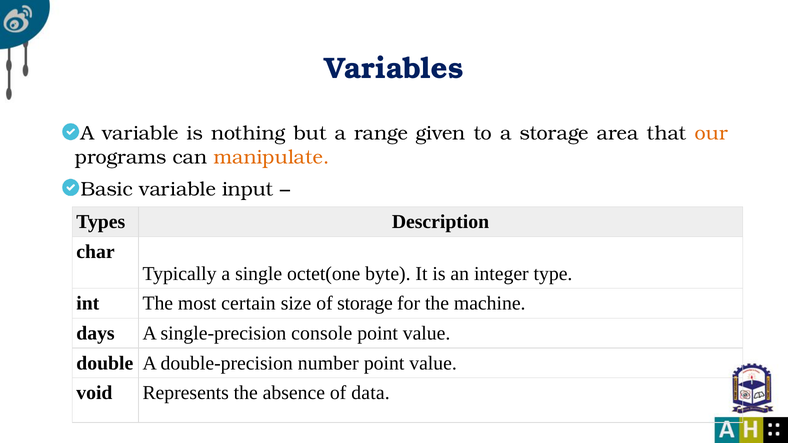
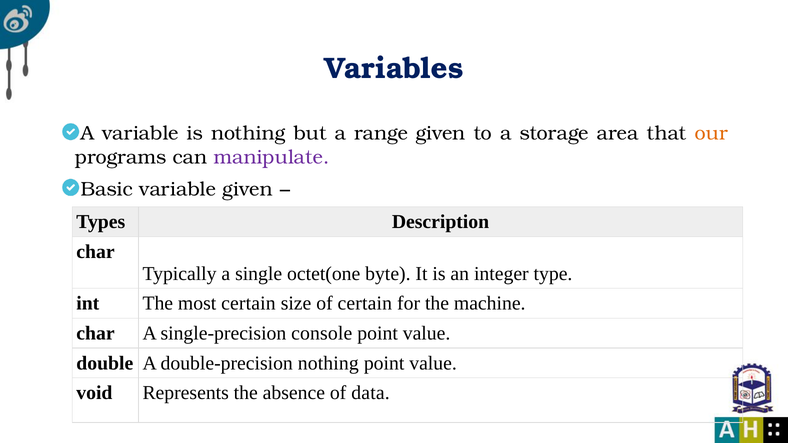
manipulate colour: orange -> purple
variable input: input -> given
of storage: storage -> certain
days at (96, 333): days -> char
double-precision number: number -> nothing
